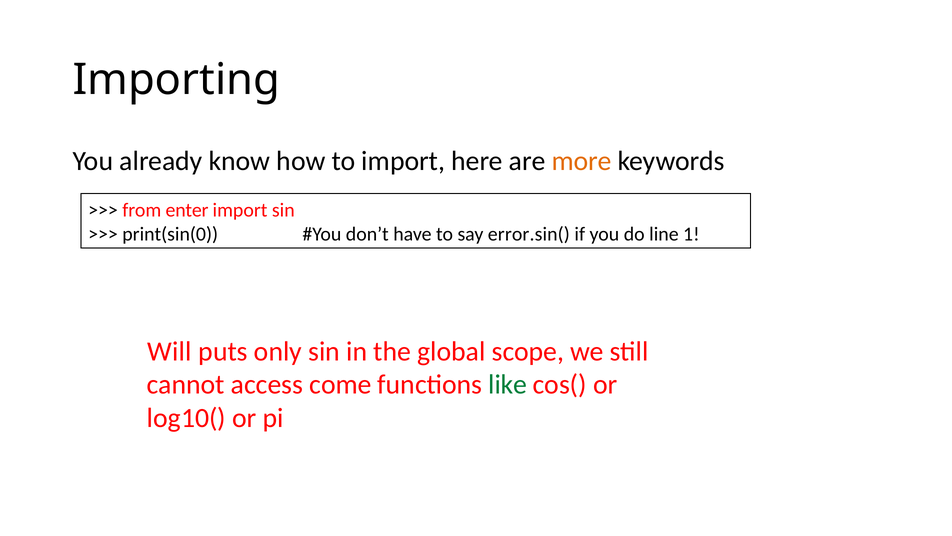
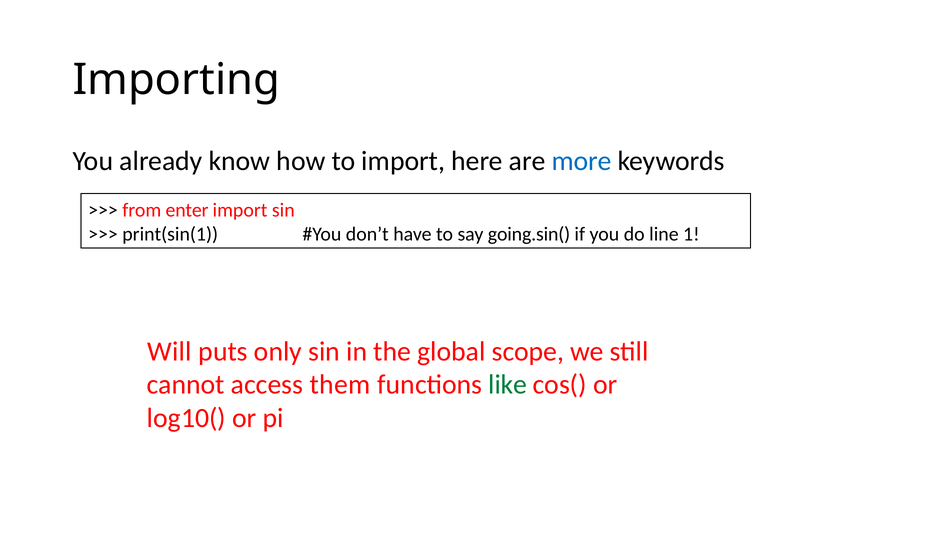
more colour: orange -> blue
print(sin(0: print(sin(0 -> print(sin(1
error.sin(: error.sin( -> going.sin(
come: come -> them
